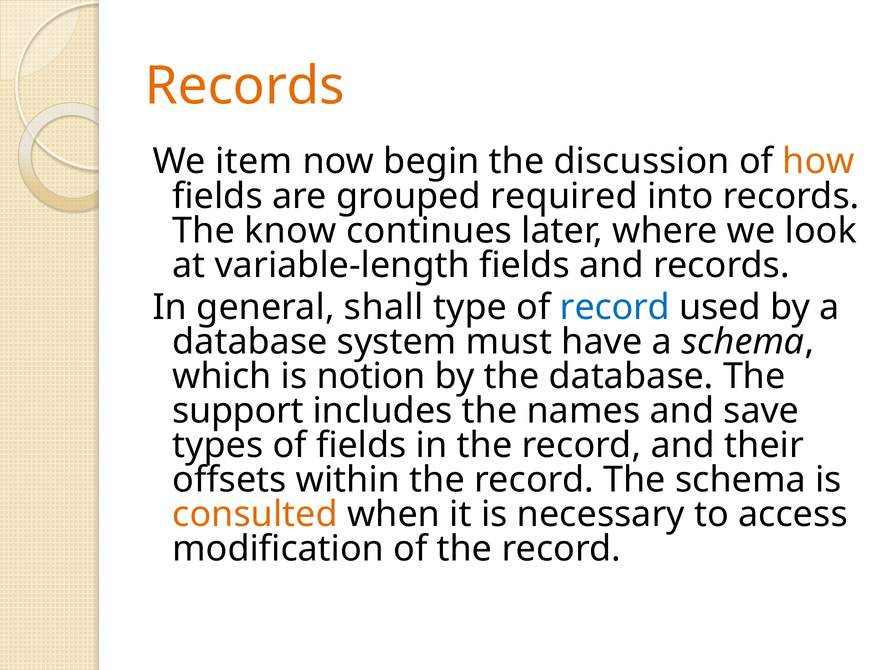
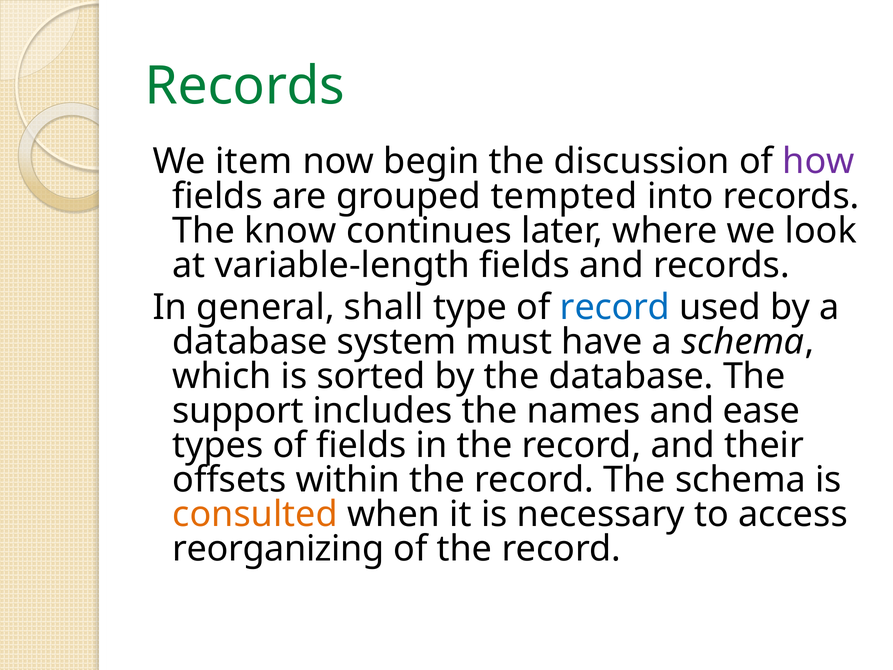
Records at (245, 86) colour: orange -> green
how colour: orange -> purple
required: required -> tempted
notion: notion -> sorted
save: save -> ease
modification: modification -> reorganizing
